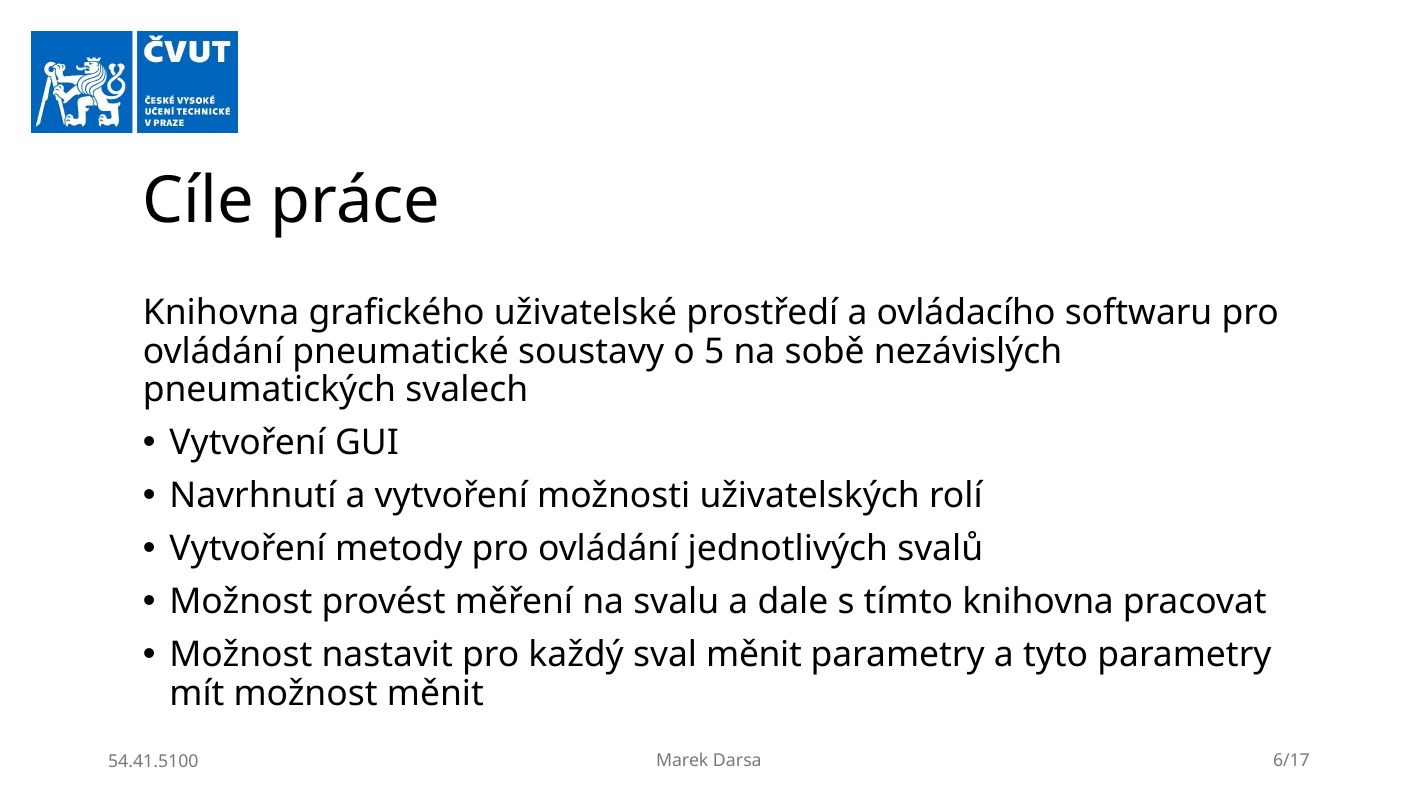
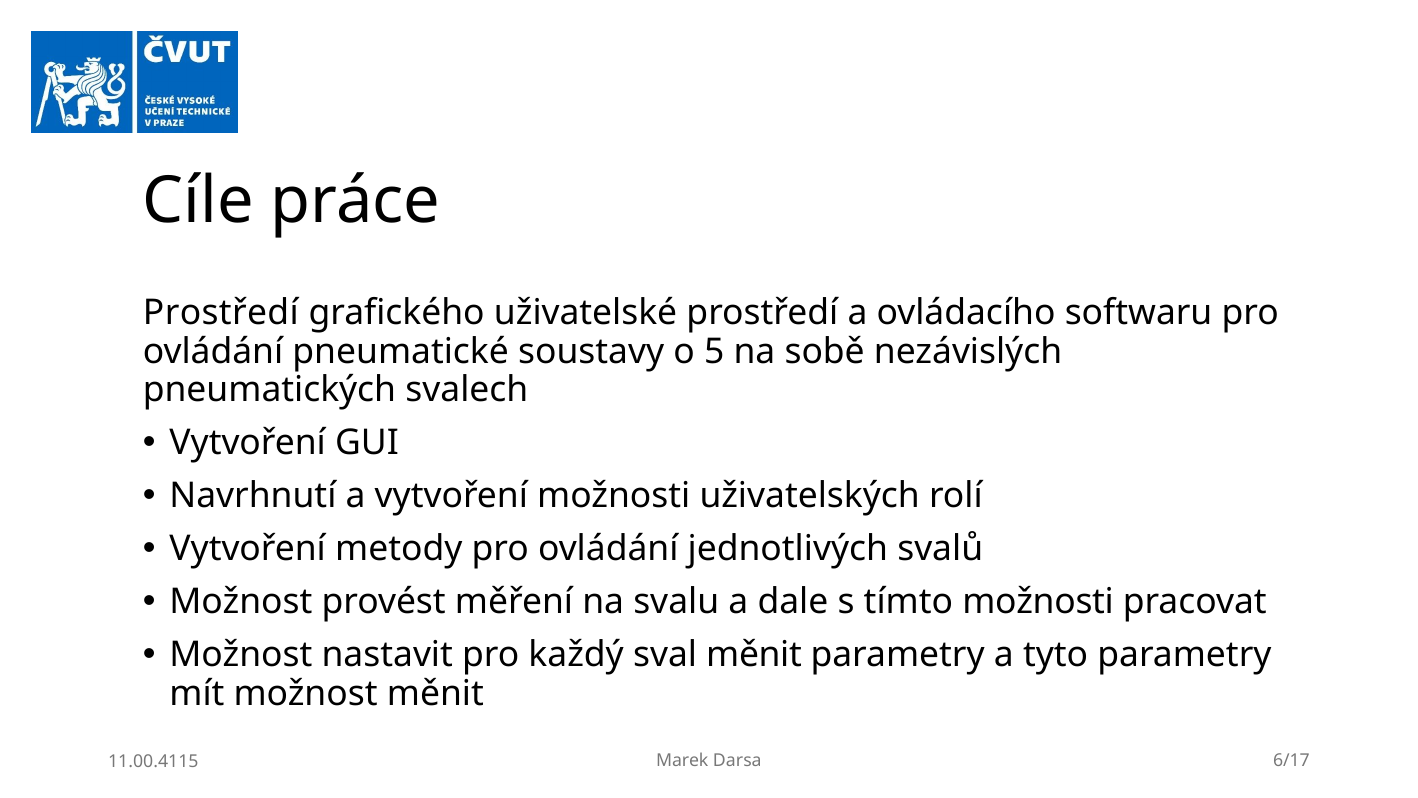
Knihovna at (221, 313): Knihovna -> Prostředí
tímto knihovna: knihovna -> možnosti
54.41.5100: 54.41.5100 -> 11.00.4115
